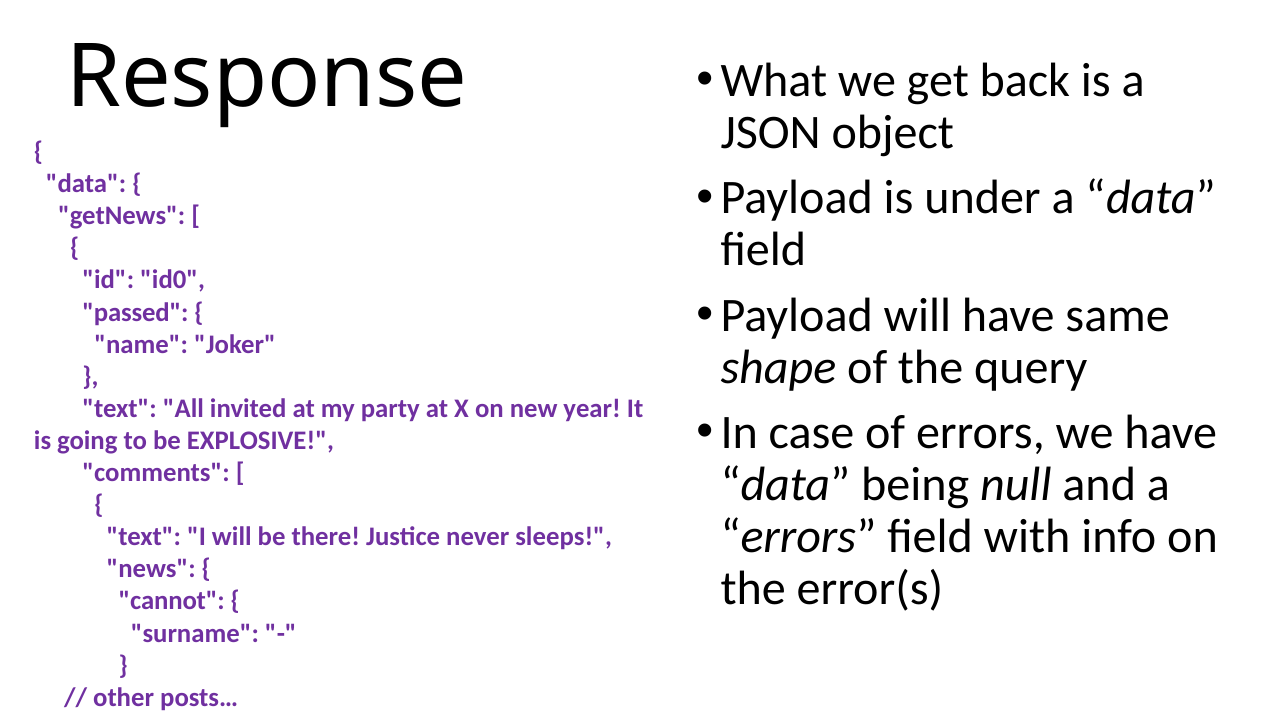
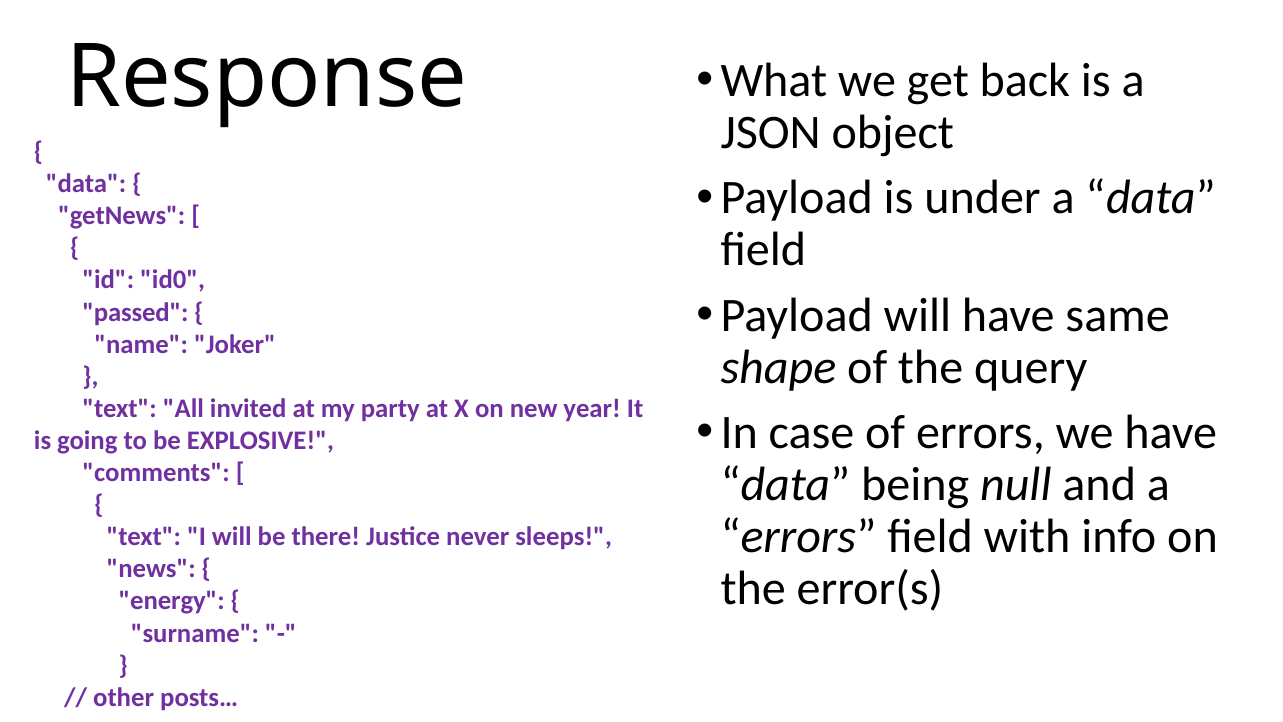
cannot: cannot -> energy
